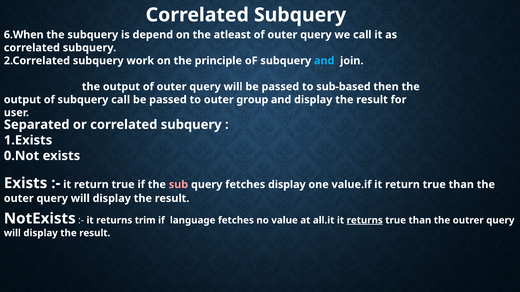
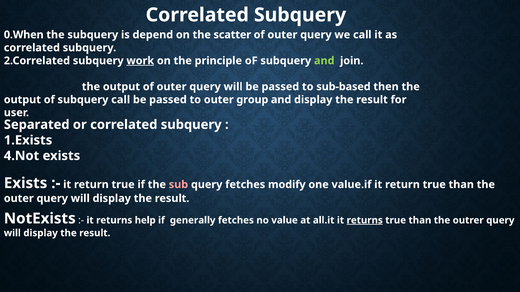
6.When: 6.When -> 0.When
atleast: atleast -> scatter
work underline: none -> present
and at (324, 61) colour: light blue -> light green
0.Not: 0.Not -> 4.Not
fetches display: display -> modify
trim: trim -> help
language: language -> generally
